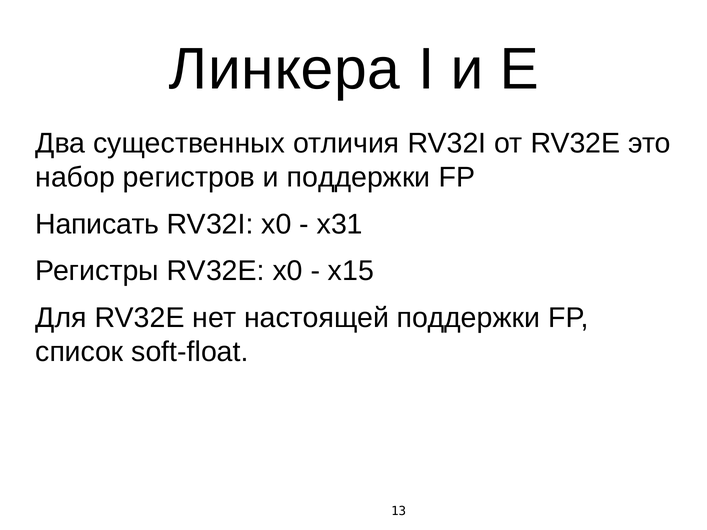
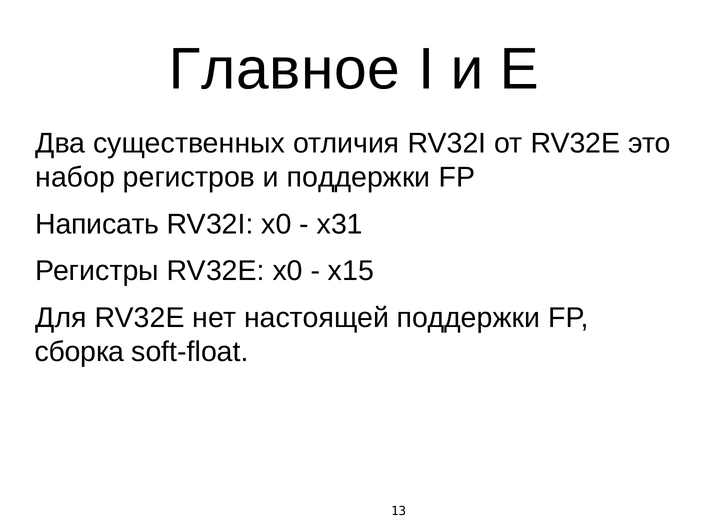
Линкера: Линкера -> Главное
список: список -> сборка
